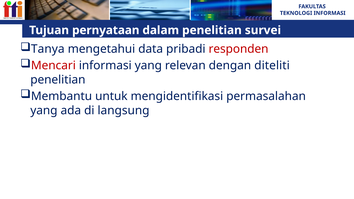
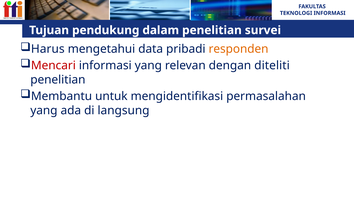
pernyataan: pernyataan -> pendukung
Tanya: Tanya -> Harus
responden colour: red -> orange
